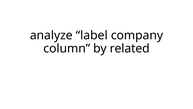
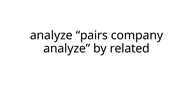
label: label -> pairs
column at (67, 48): column -> analyze
